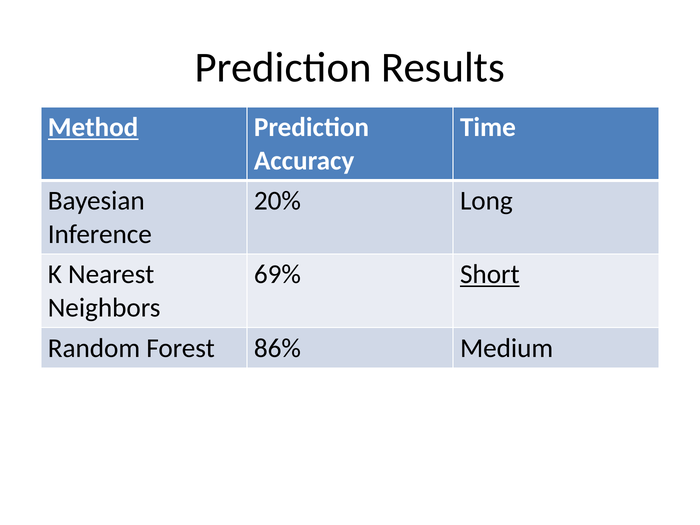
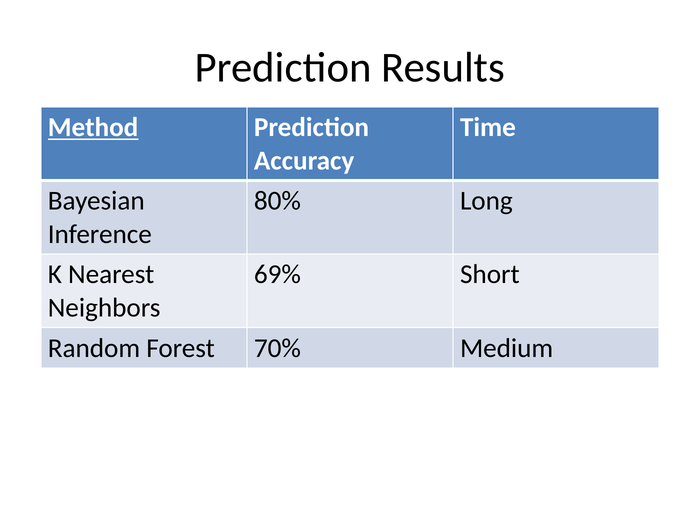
20%: 20% -> 80%
Short underline: present -> none
86%: 86% -> 70%
